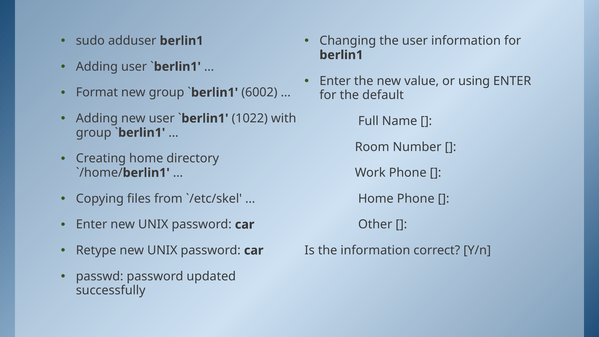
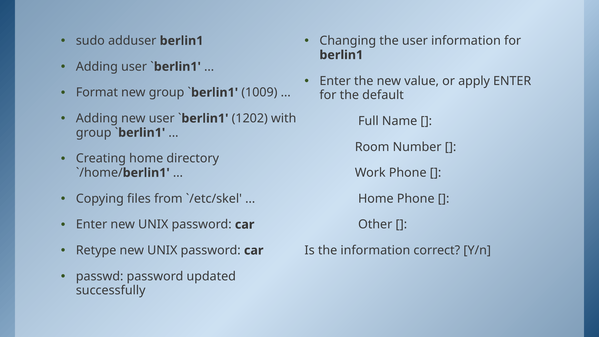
using: using -> apply
6002: 6002 -> 1009
1022: 1022 -> 1202
